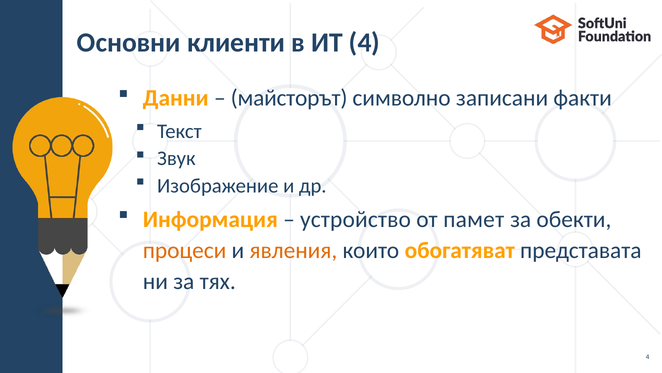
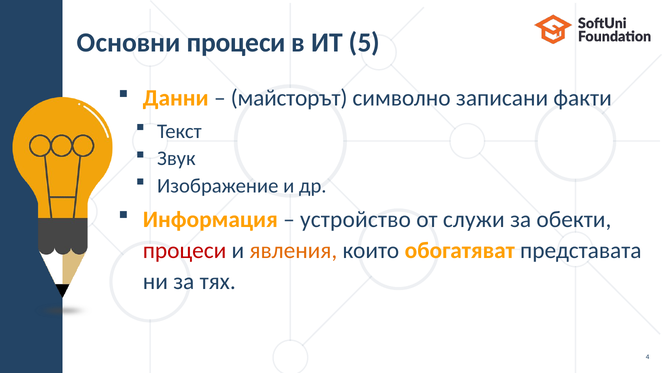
Основни клиенти: клиенти -> процеси
ИТ 4: 4 -> 5
памет: памет -> служи
процеси at (185, 250) colour: orange -> red
